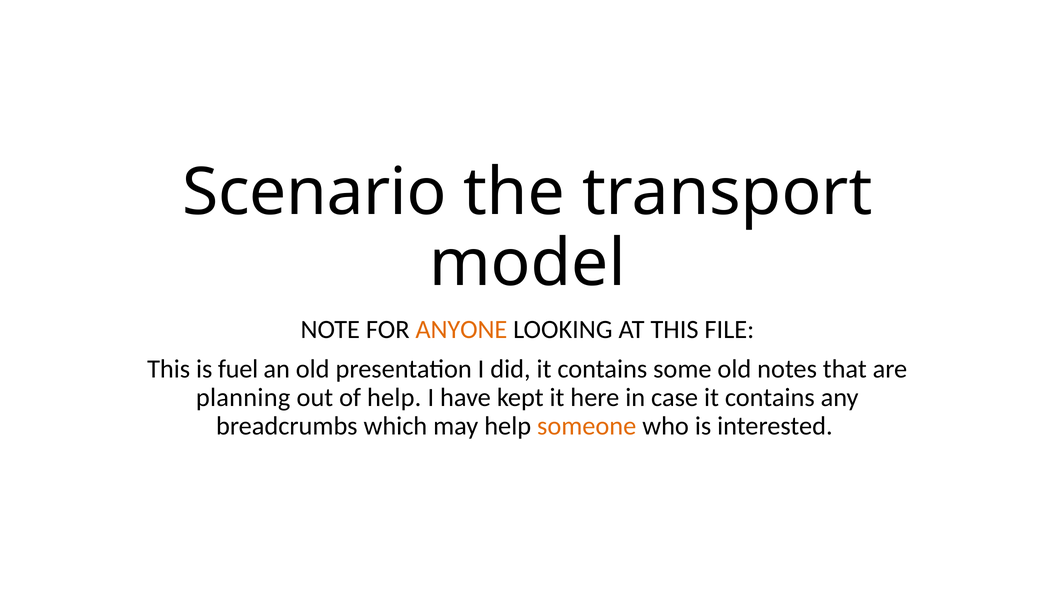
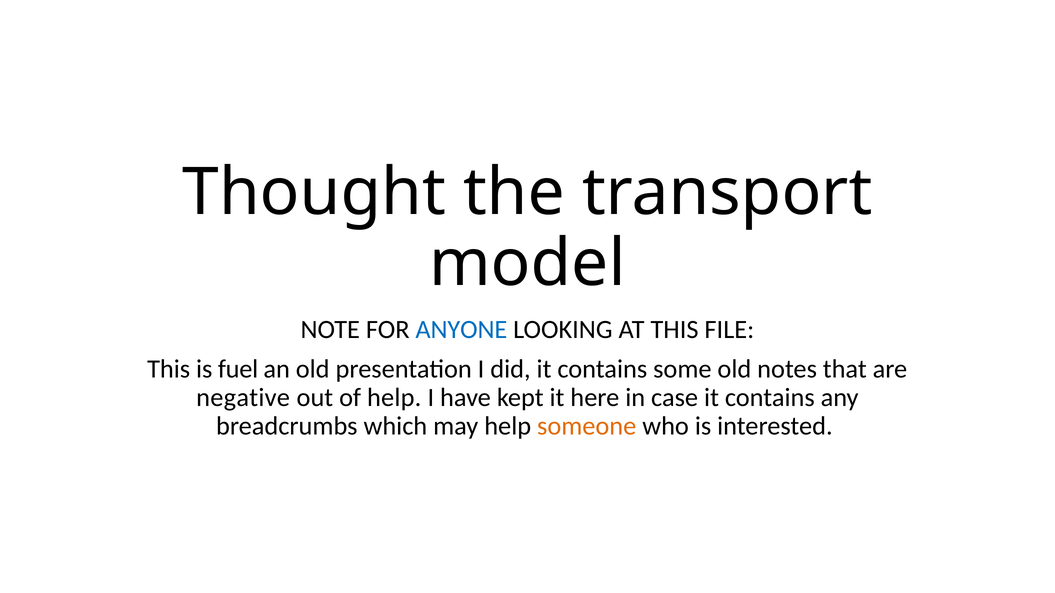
Scenario: Scenario -> Thought
ANYONE colour: orange -> blue
planning: planning -> negative
